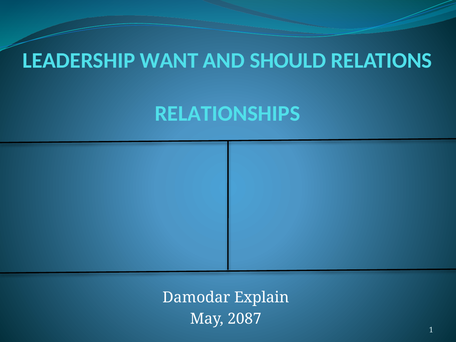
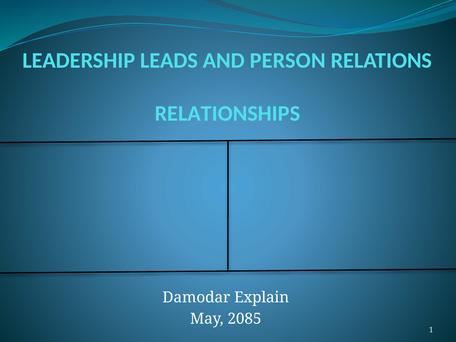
WANT: WANT -> LEADS
SHOULD: SHOULD -> PERSON
2087: 2087 -> 2085
